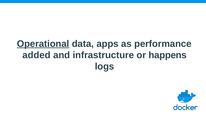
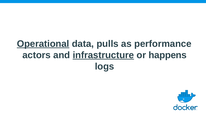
apps: apps -> pulls
added: added -> actors
infrastructure underline: none -> present
